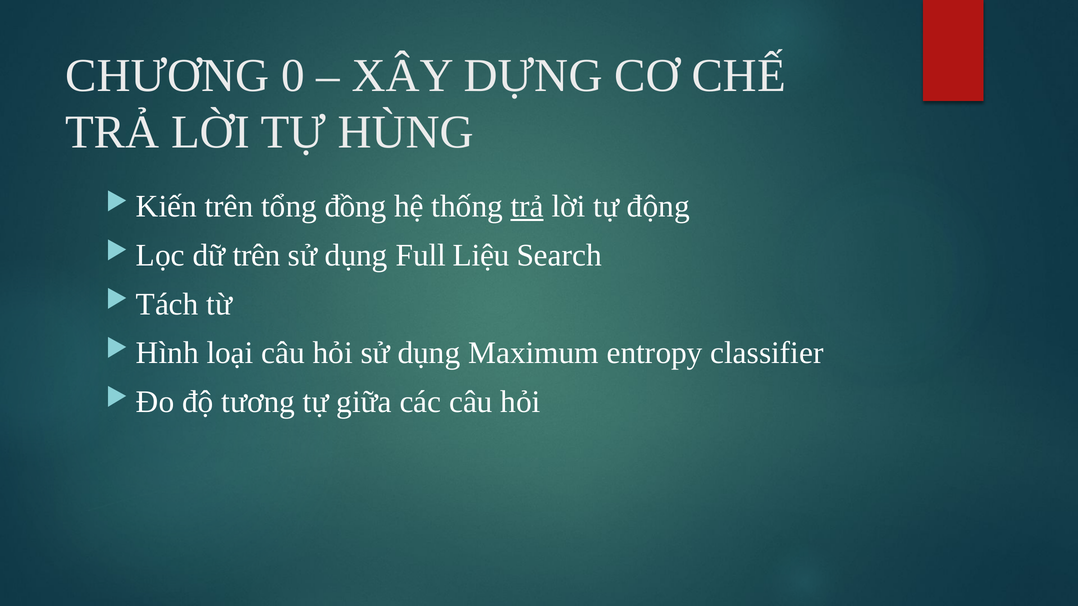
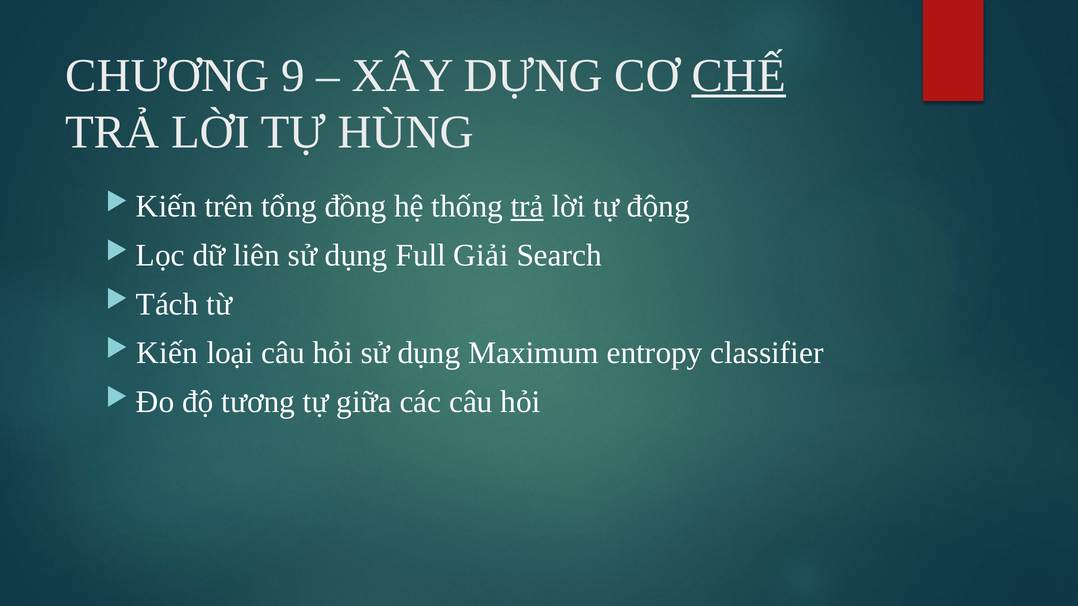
0: 0 -> 9
CHẾ underline: none -> present
dữ trên: trên -> liên
Liệu: Liệu -> Giải
Hình at (167, 353): Hình -> Kiến
